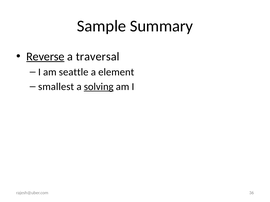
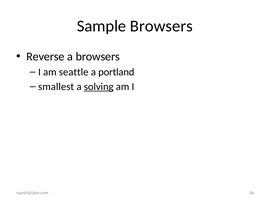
Sample Summary: Summary -> Browsers
Reverse underline: present -> none
a traversal: traversal -> browsers
element: element -> portland
